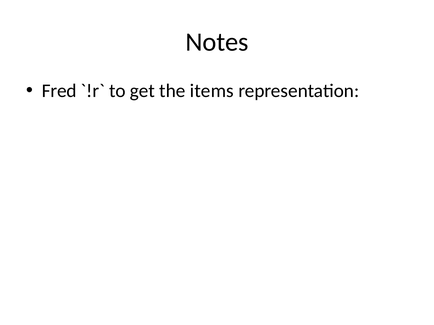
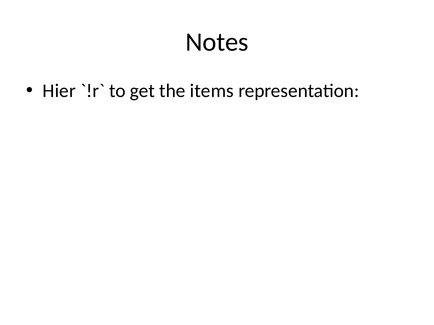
Fred: Fred -> Hier
